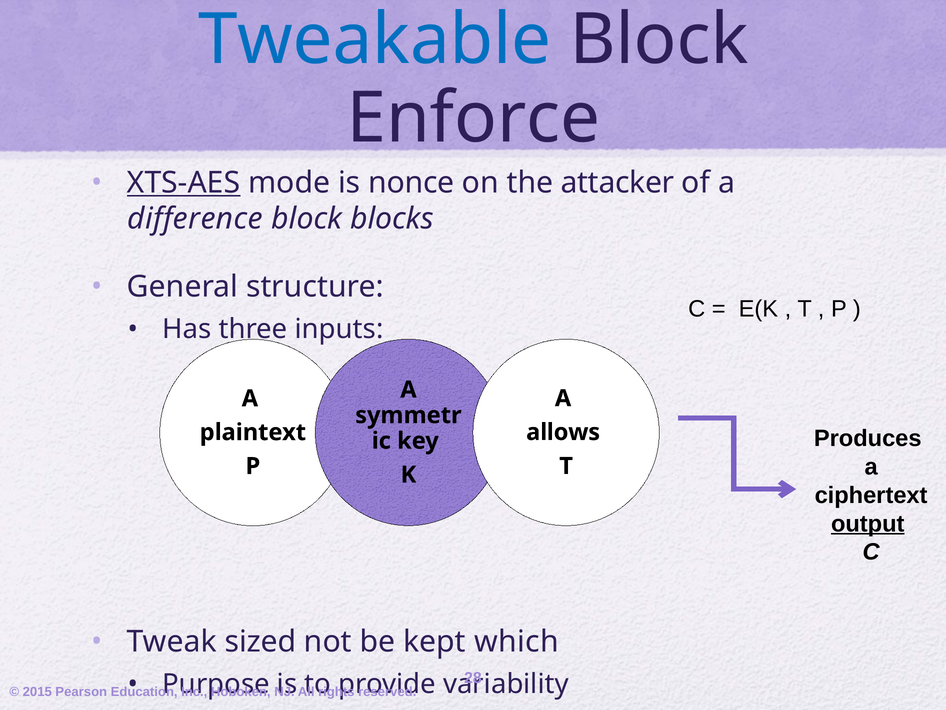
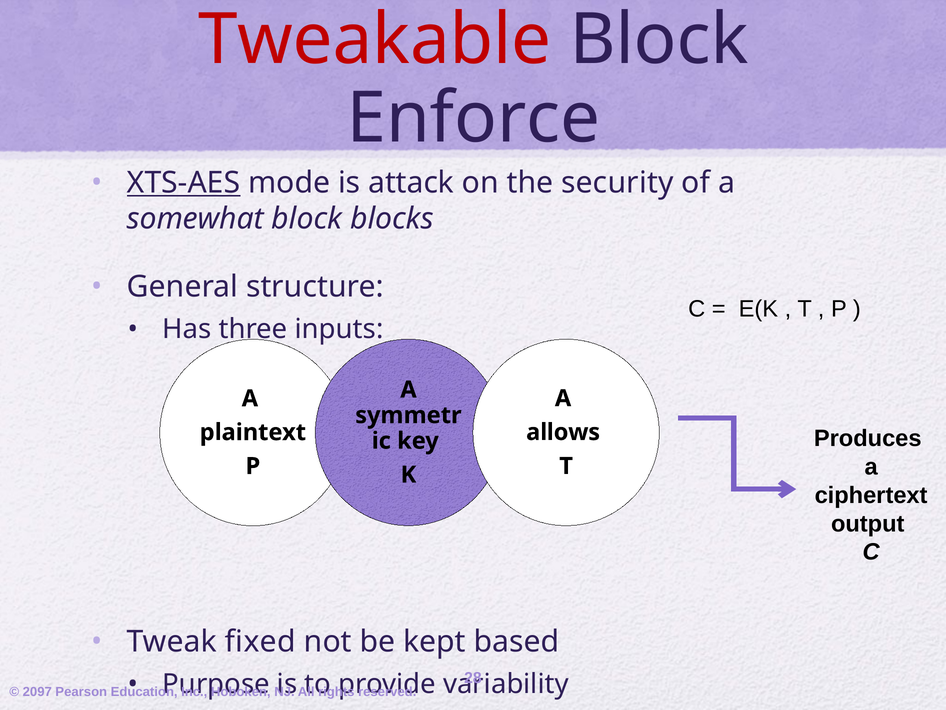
Tweakable colour: blue -> red
nonce: nonce -> attack
attacker: attacker -> security
difference: difference -> somewhat
output underline: present -> none
sized: sized -> fixed
which: which -> based
2015: 2015 -> 2097
